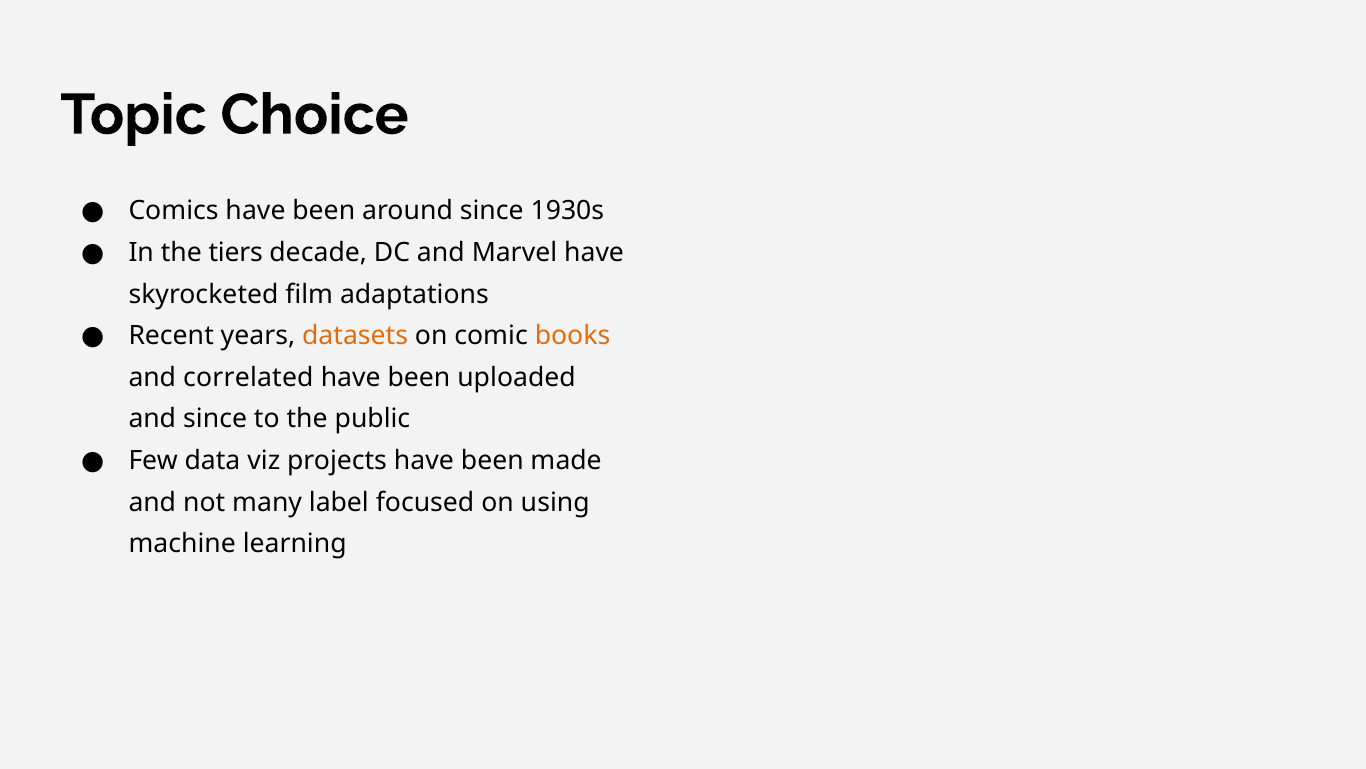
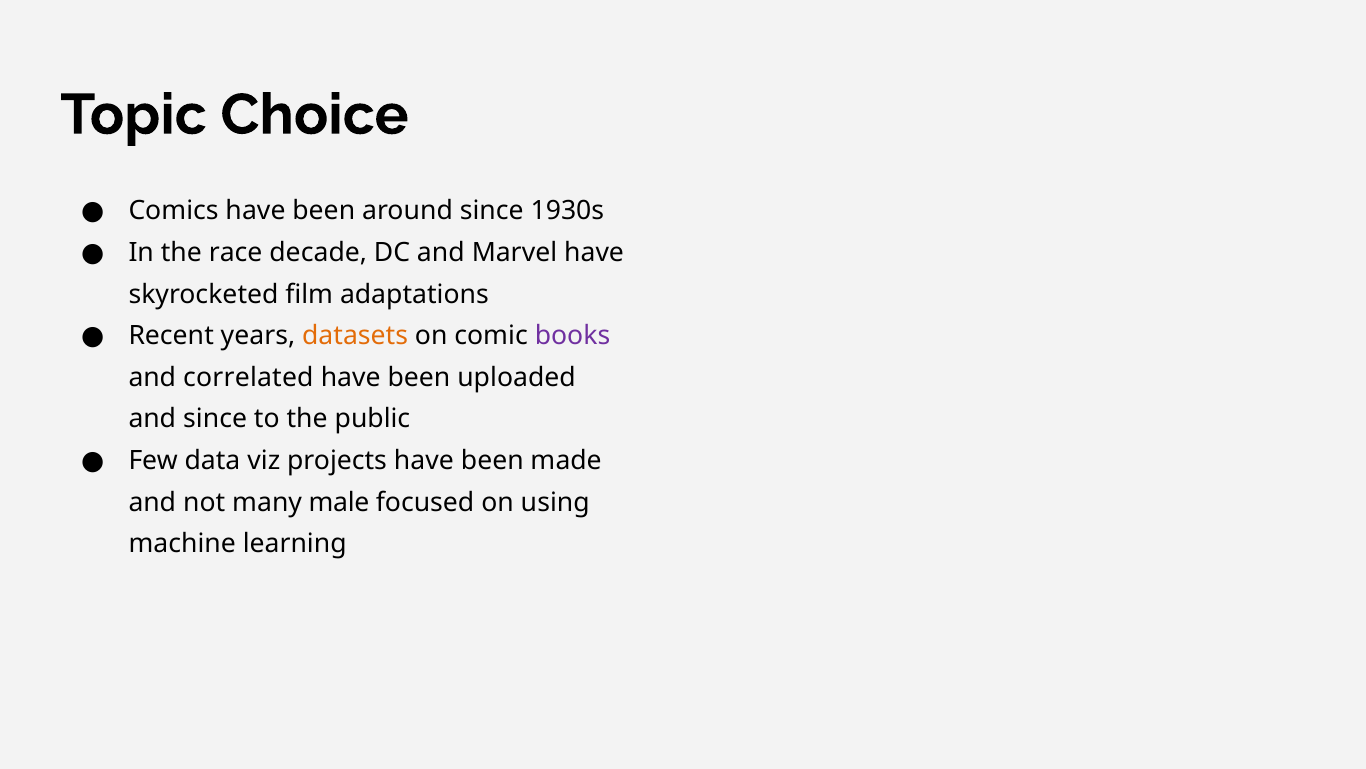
tiers: tiers -> race
books colour: orange -> purple
label: label -> male
